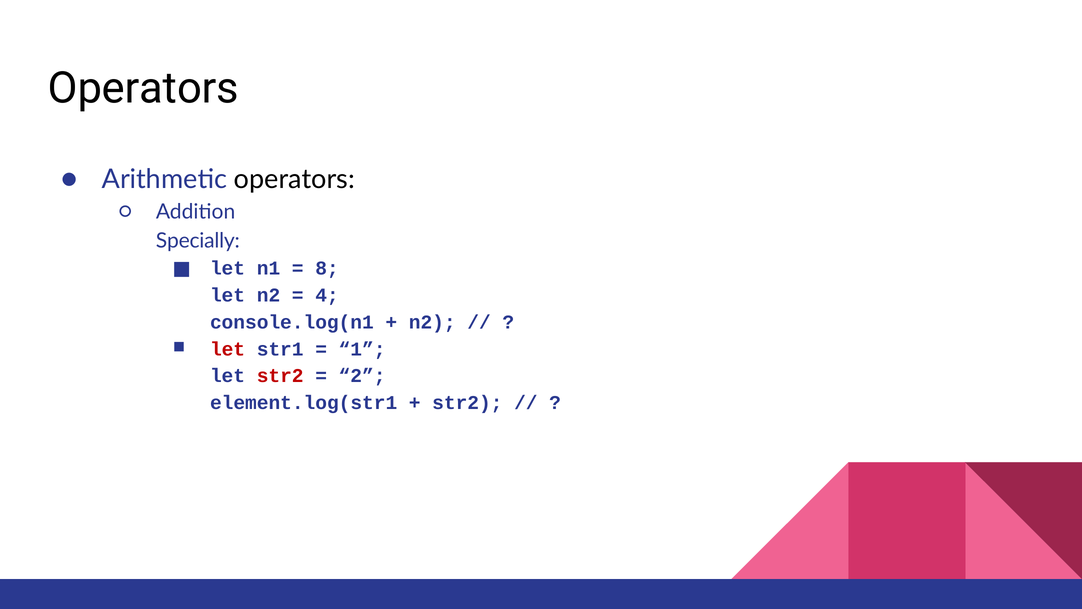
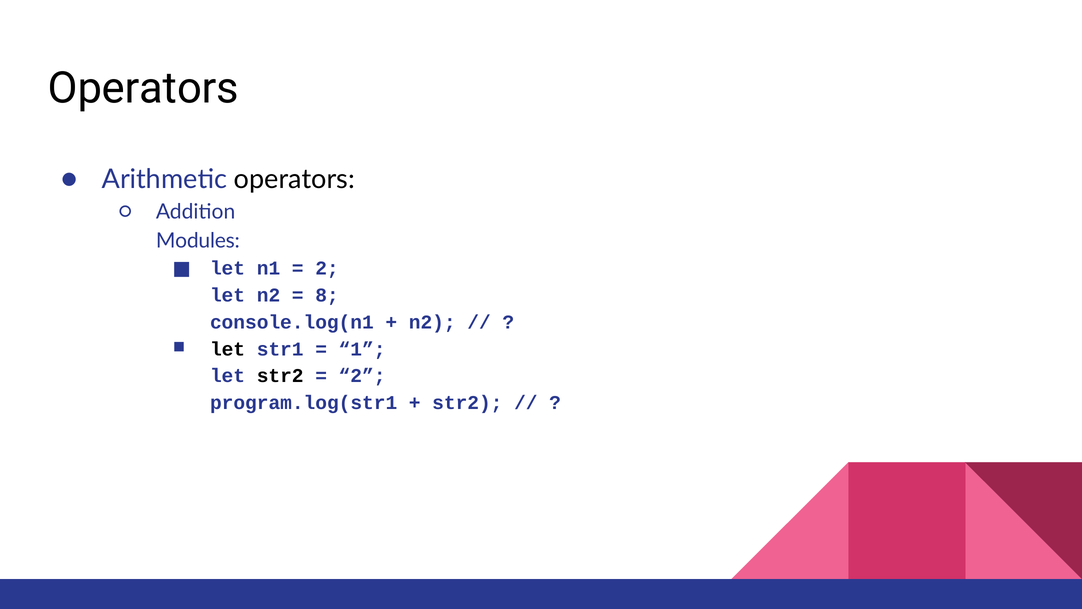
Specially: Specially -> Modules
8 at (327, 268): 8 -> 2
4: 4 -> 8
let at (228, 349) colour: red -> black
str2 at (280, 376) colour: red -> black
element.log(str1: element.log(str1 -> program.log(str1
